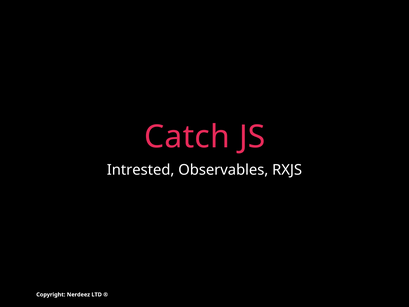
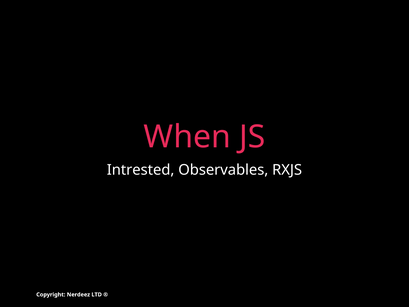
Catch: Catch -> When
